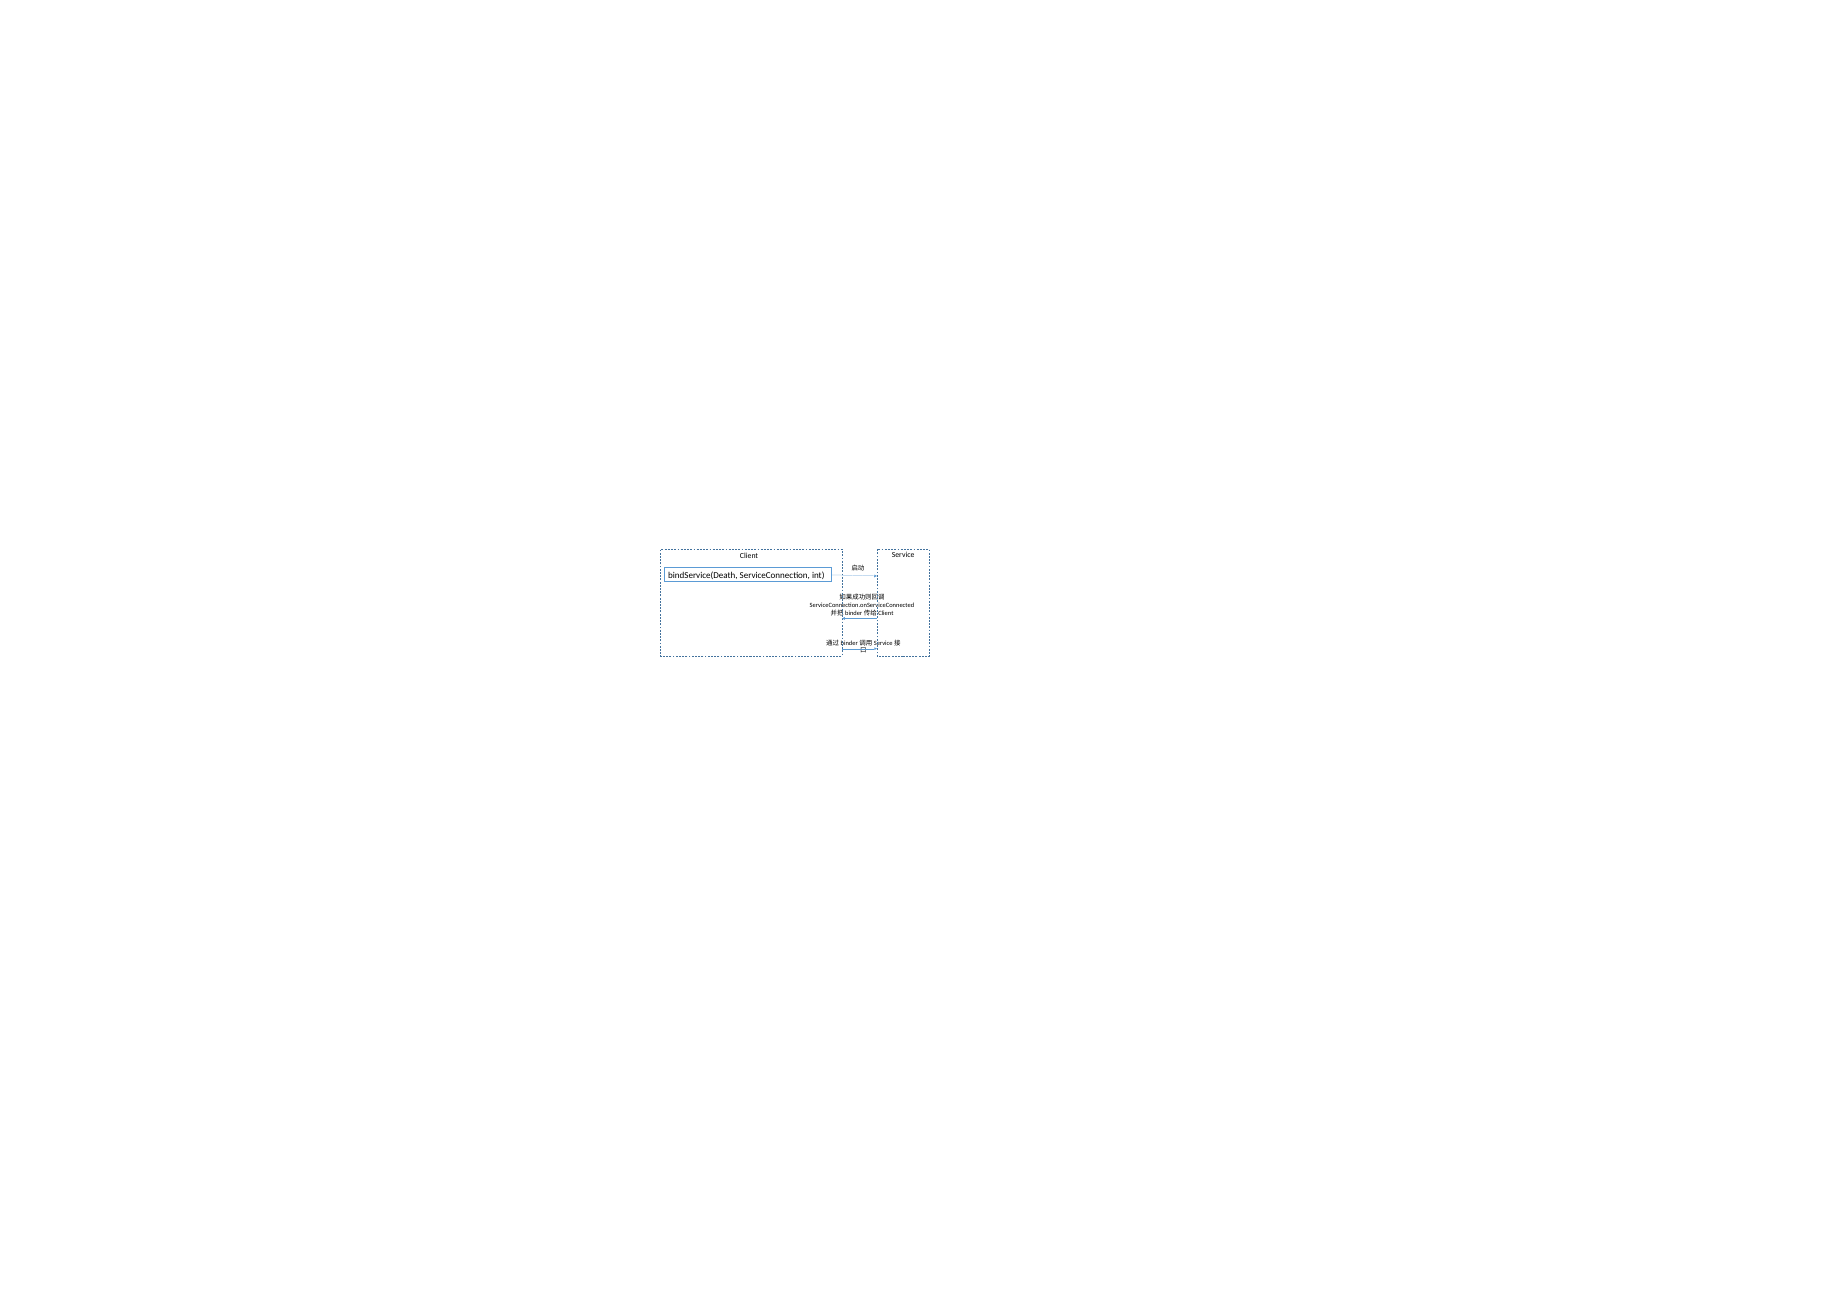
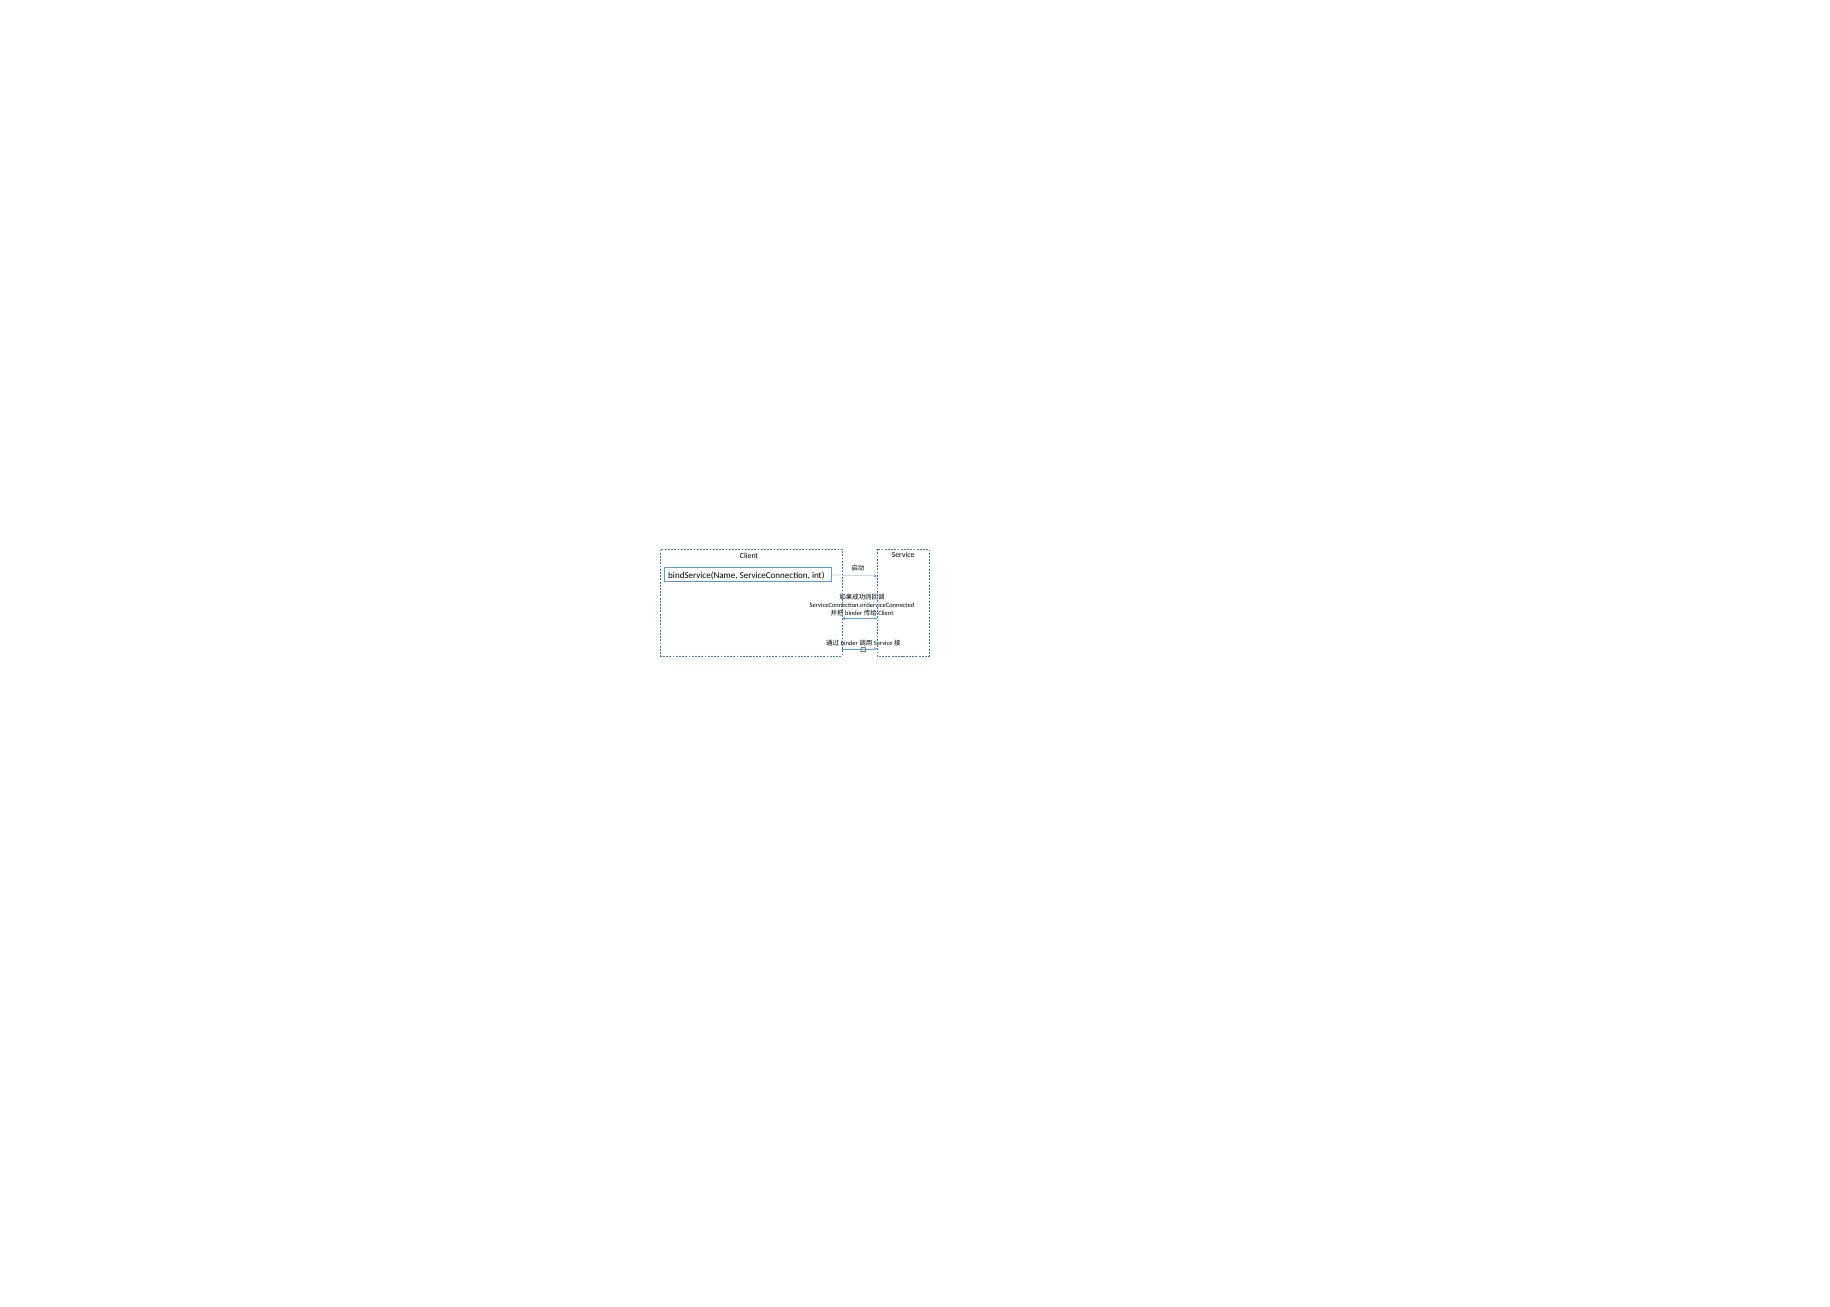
bindService(Death: bindService(Death -> bindService(Name
